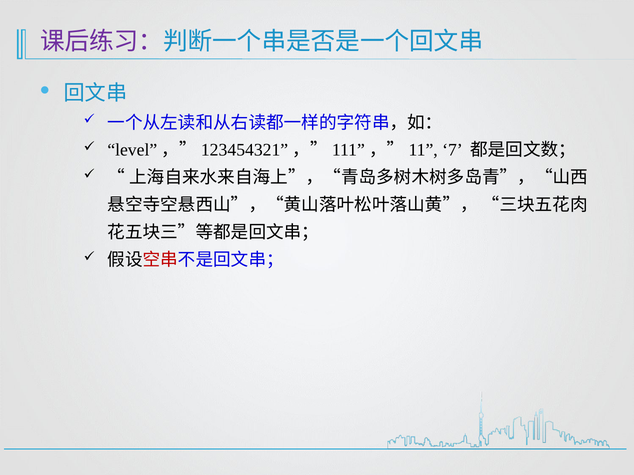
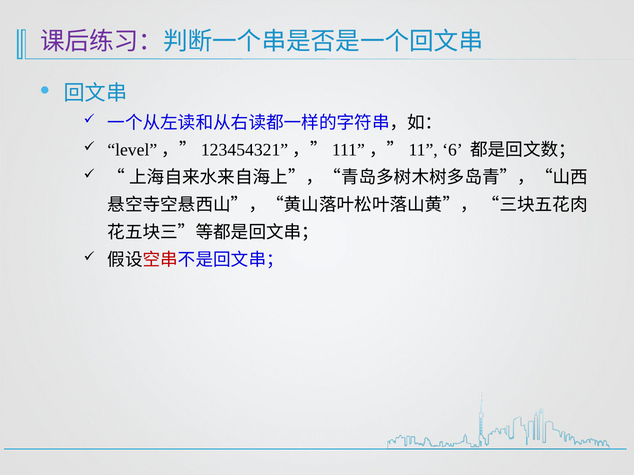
7: 7 -> 6
